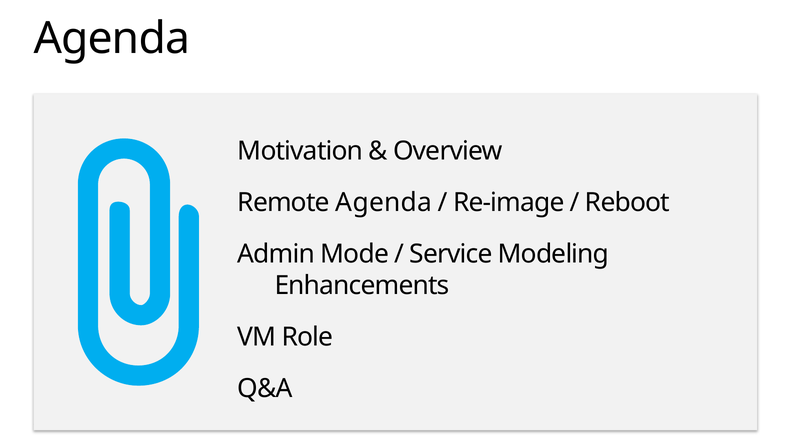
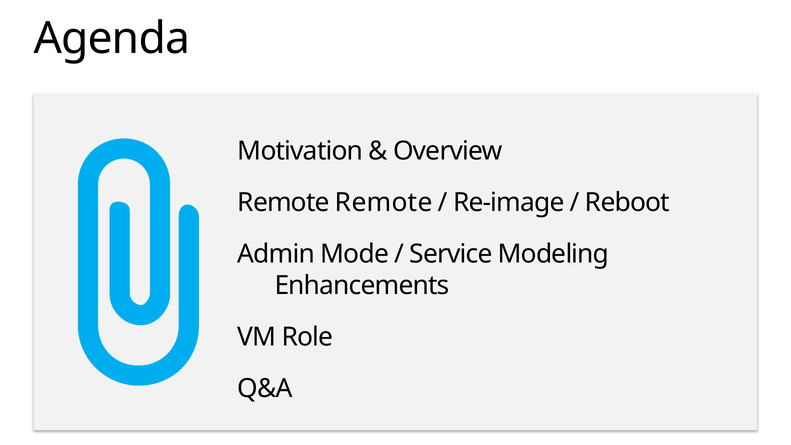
Remote Agenda: Agenda -> Remote
